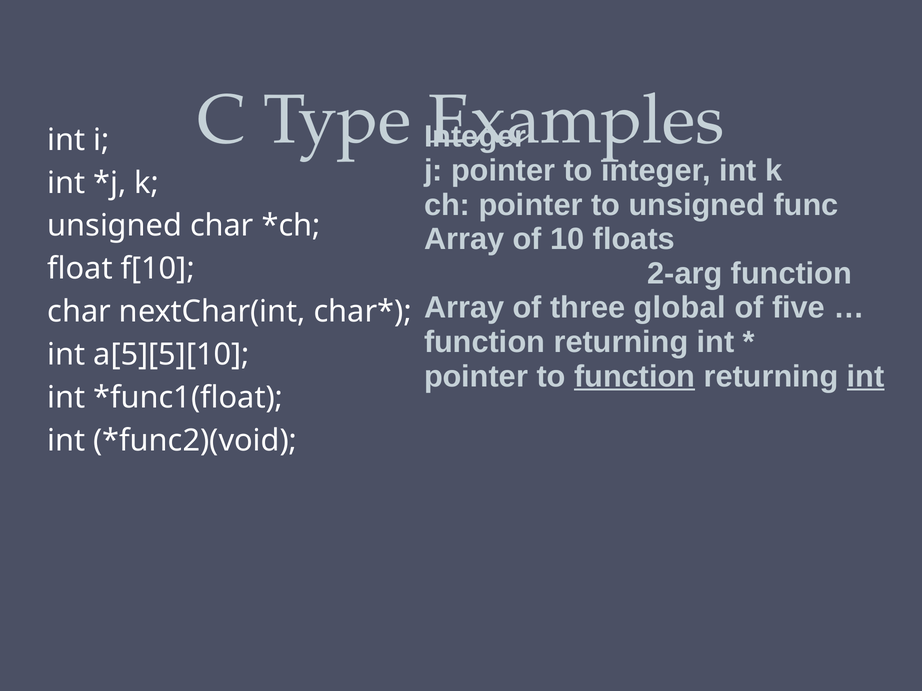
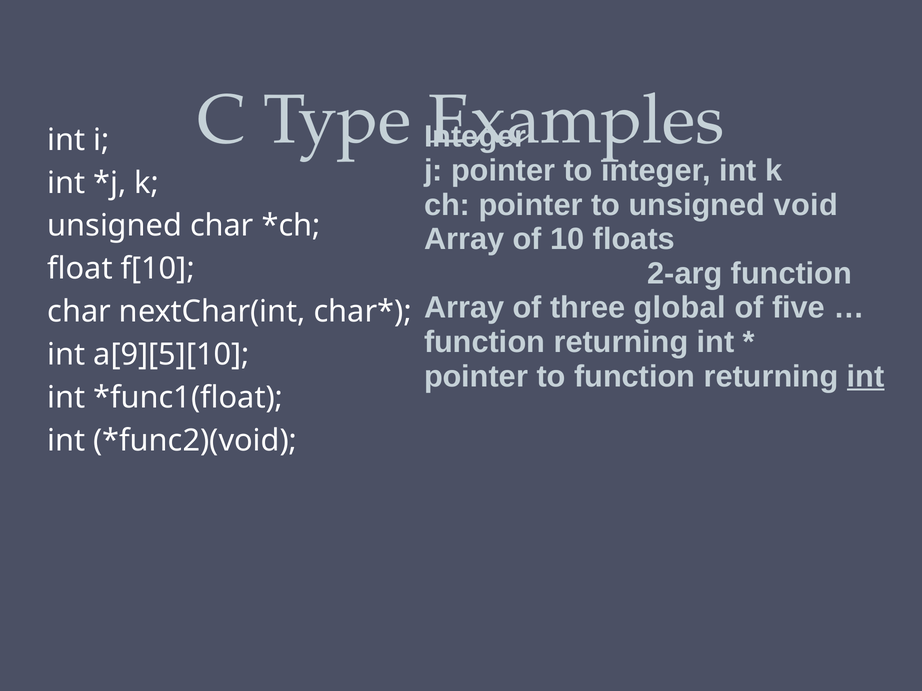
func: func -> void
a[5][5][10: a[5][5][10 -> a[9][5][10
function at (635, 377) underline: present -> none
